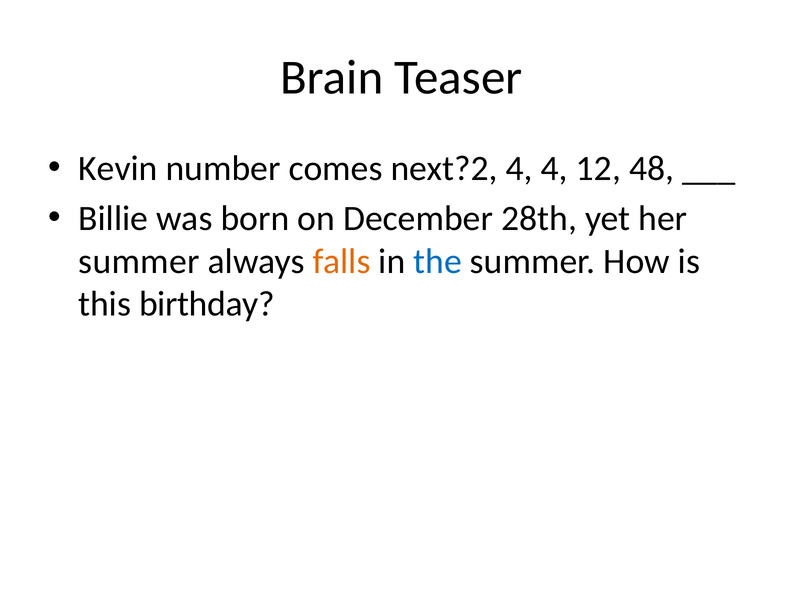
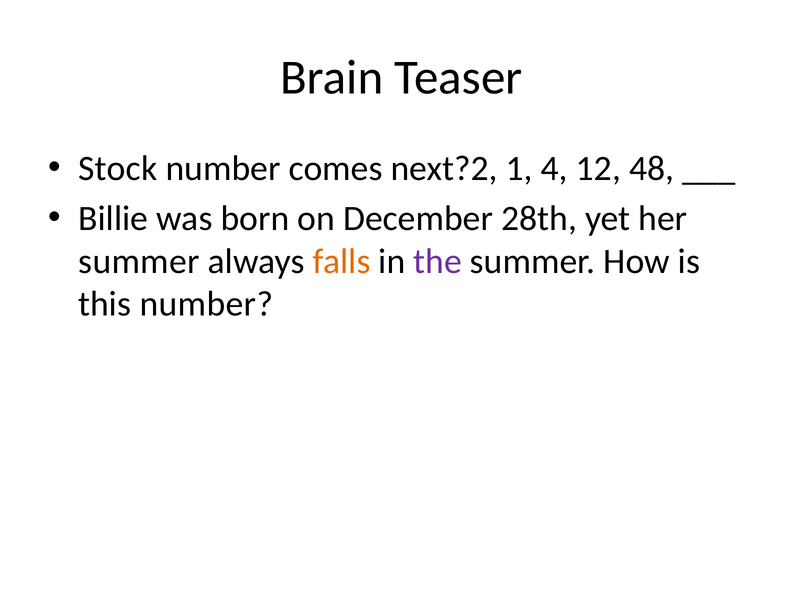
Kevin: Kevin -> Stock
4 at (519, 168): 4 -> 1
the colour: blue -> purple
this birthday: birthday -> number
